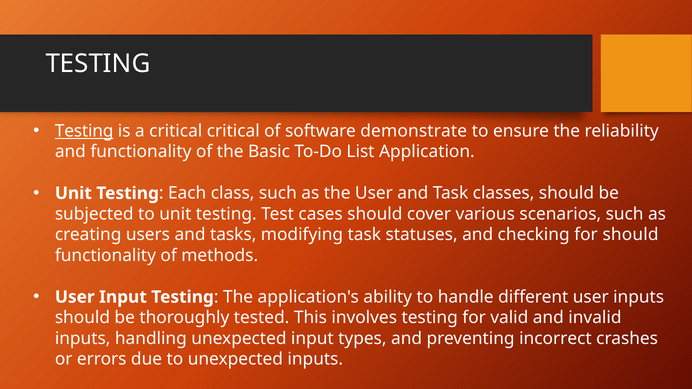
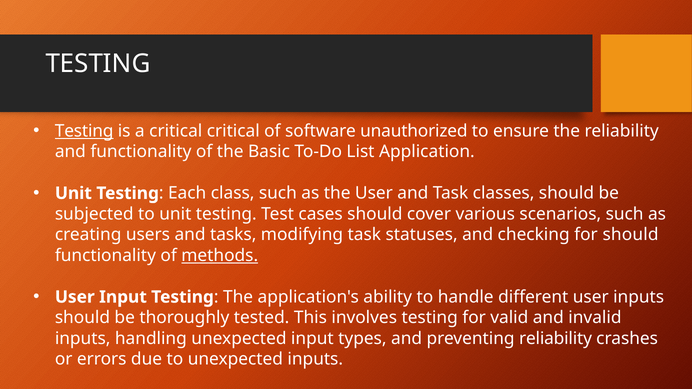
demonstrate: demonstrate -> unauthorized
methods underline: none -> present
preventing incorrect: incorrect -> reliability
